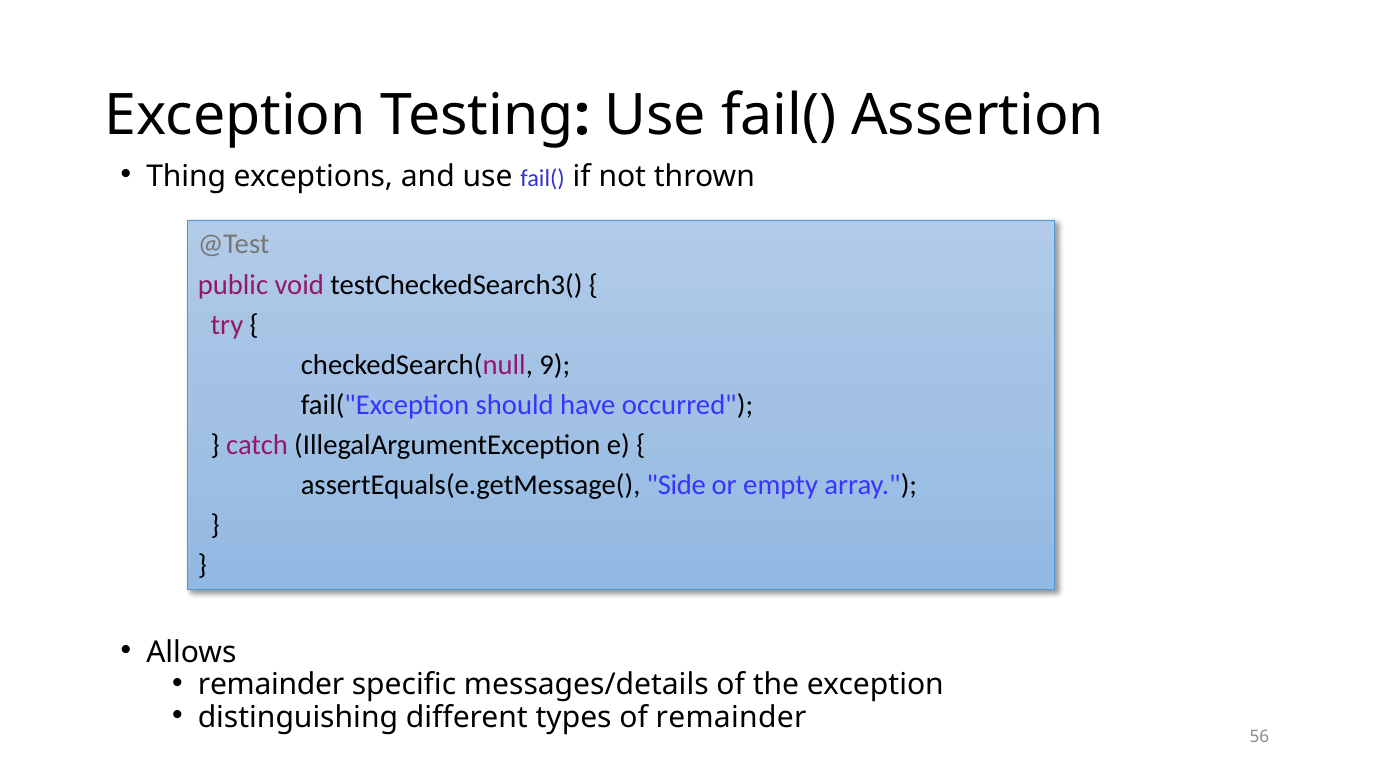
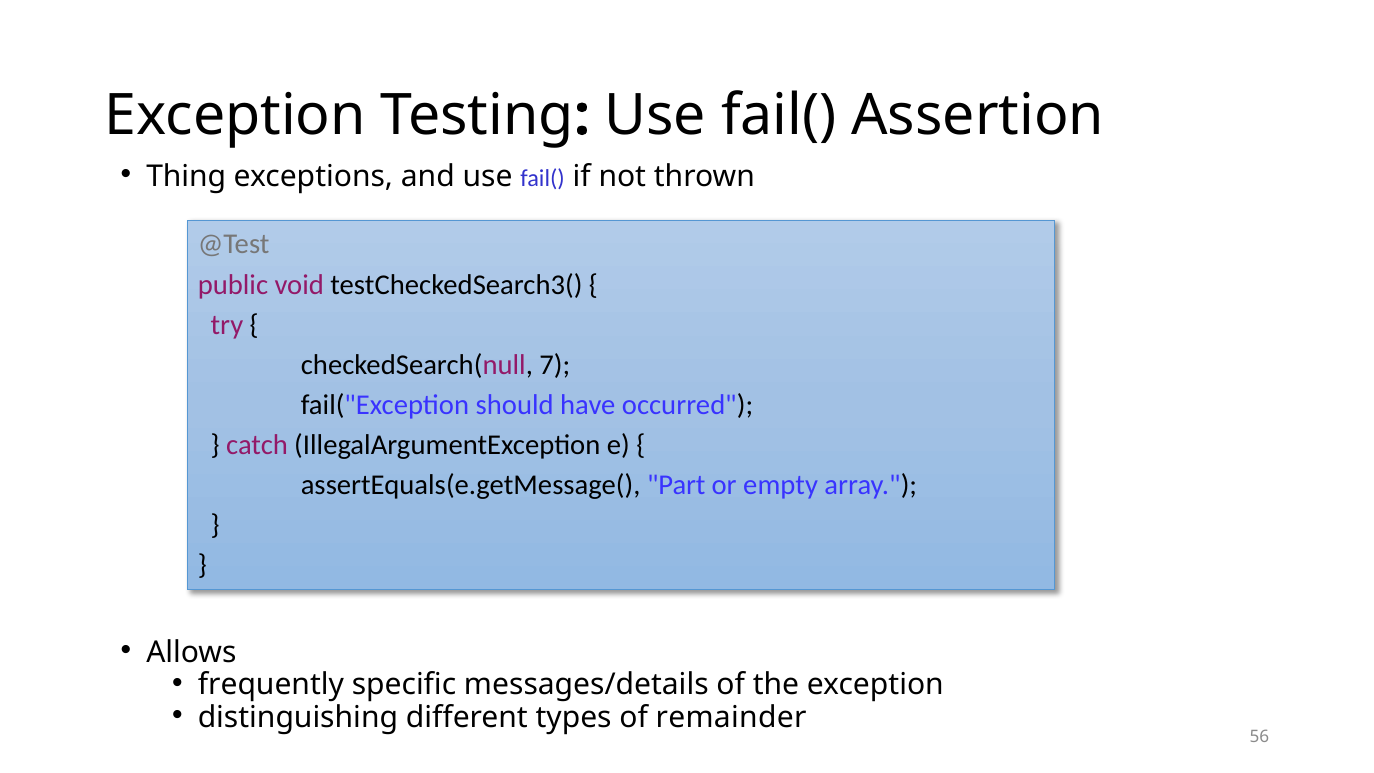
9: 9 -> 7
Side: Side -> Part
remainder at (271, 685): remainder -> frequently
